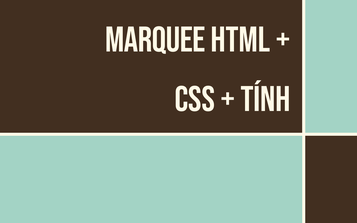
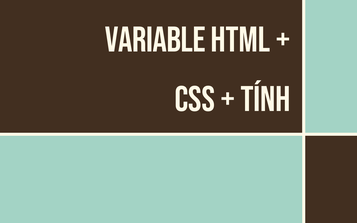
Marquee: Marquee -> Variable
